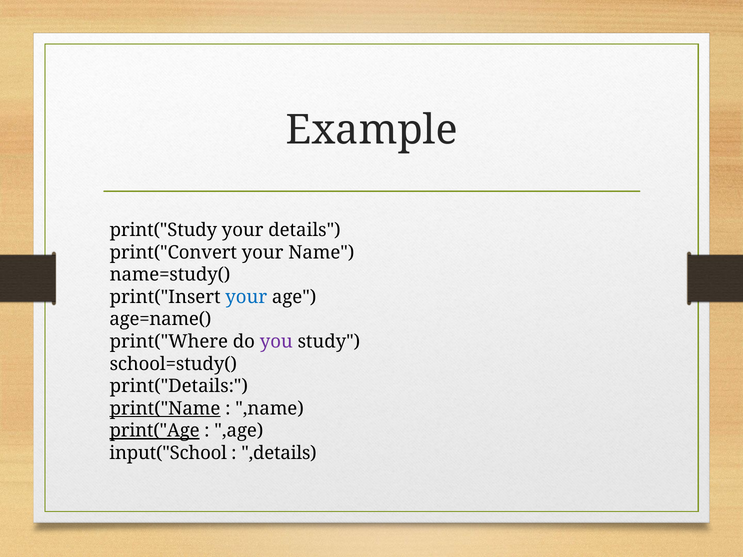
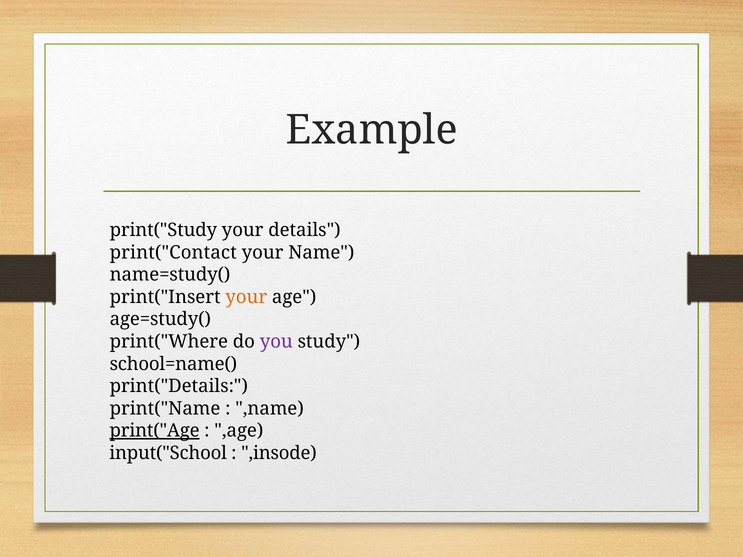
print("Convert: print("Convert -> print("Contact
your at (246, 297) colour: blue -> orange
age=name(: age=name( -> age=study(
school=study(: school=study( -> school=name(
print("Name underline: present -> none
,details: ,details -> ,insode
